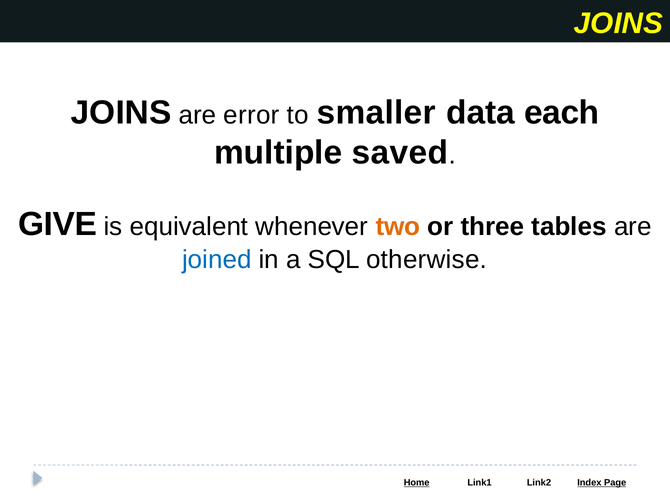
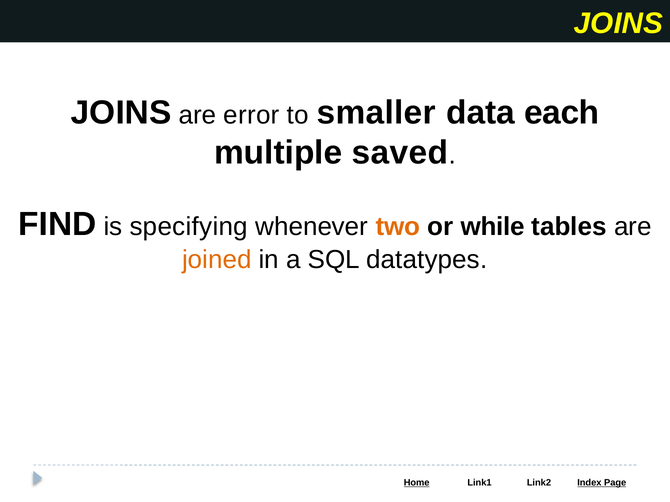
GIVE: GIVE -> FIND
equivalent: equivalent -> specifying
three: three -> while
joined colour: blue -> orange
otherwise: otherwise -> datatypes
